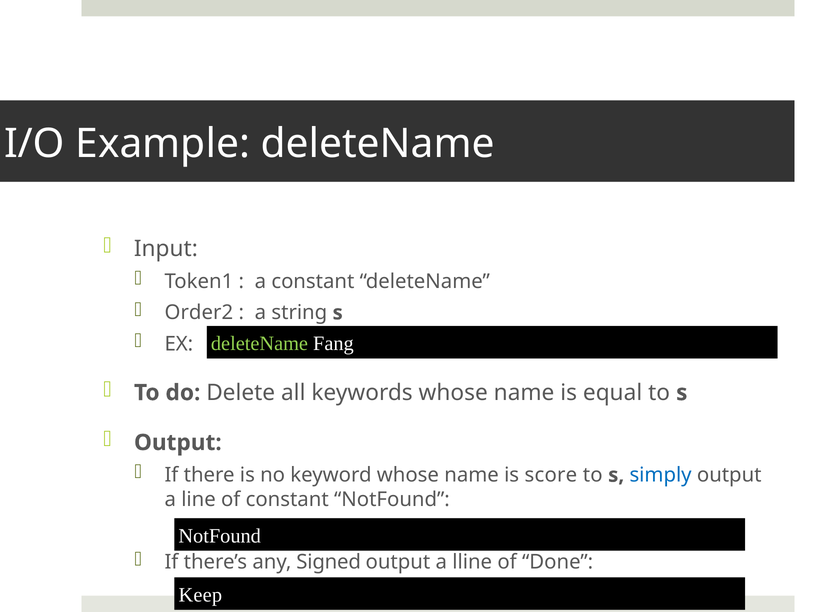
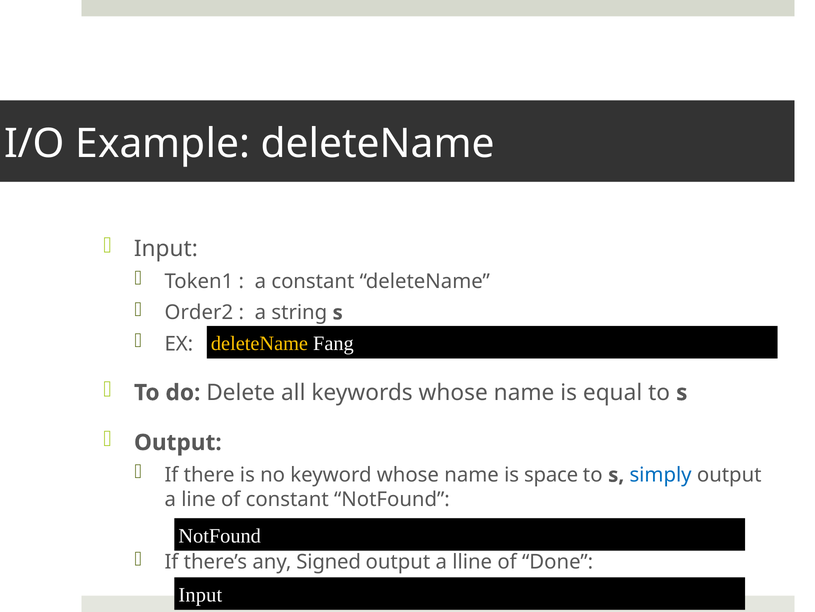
deleteName at (259, 343) colour: light green -> yellow
score: score -> space
Keep at (200, 594): Keep -> Input
